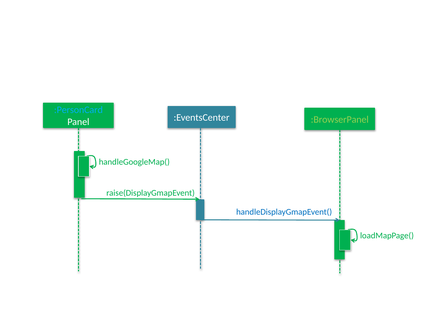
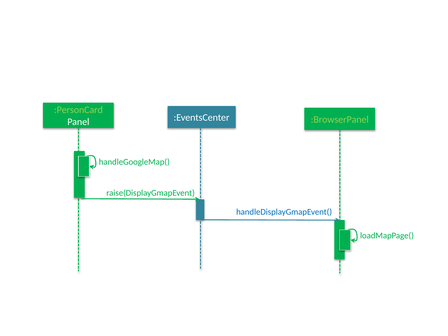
:PersonCard colour: light blue -> light green
